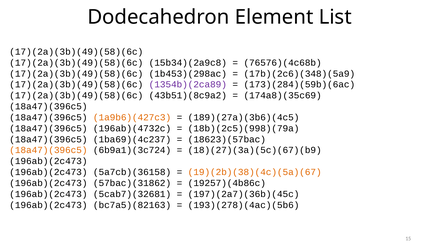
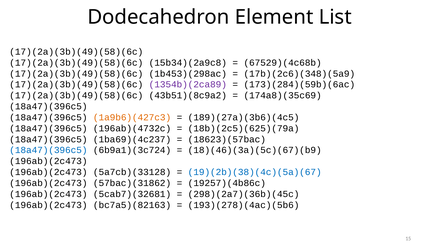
76576)(4c68b: 76576)(4c68b -> 67529)(4c68b
18b)(2c5)(998)(79a: 18b)(2c5)(998)(79a -> 18b)(2c5)(625)(79a
18a47)(396c5 at (48, 150) colour: orange -> blue
18)(27)(3a)(5c)(67)(b9: 18)(27)(3a)(5c)(67)(b9 -> 18)(46)(3a)(5c)(67)(b9
5a7cb)(36158: 5a7cb)(36158 -> 5a7cb)(33128
19)(2b)(38)(4c)(5a)(67 colour: orange -> blue
197)(2a7)(36b)(45c: 197)(2a7)(36b)(45c -> 298)(2a7)(36b)(45c
